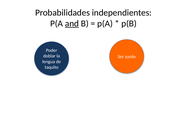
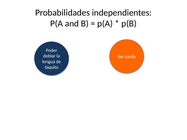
and underline: present -> none
